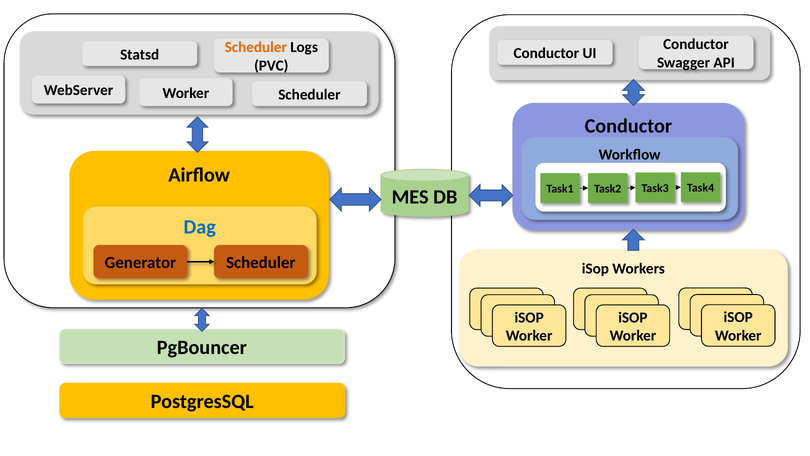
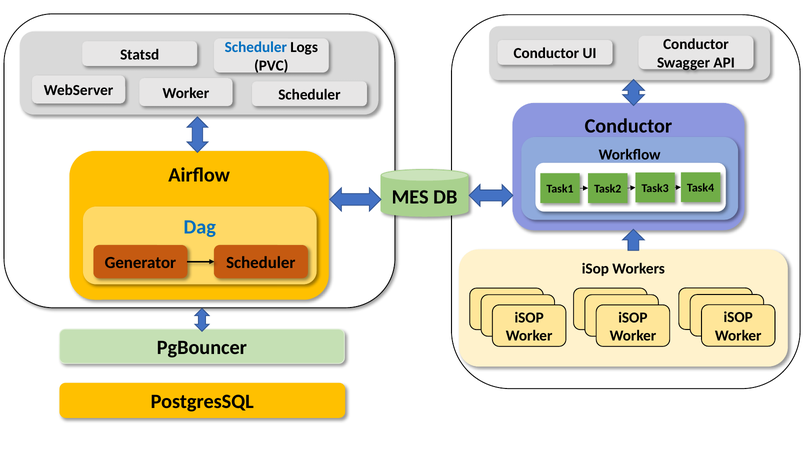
Scheduler at (256, 47) colour: orange -> blue
